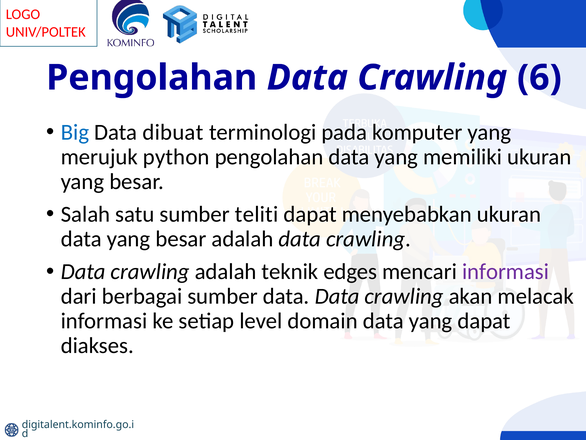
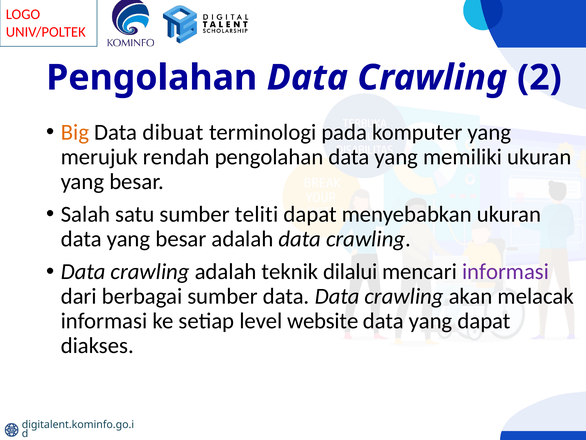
6: 6 -> 2
Big colour: blue -> orange
python: python -> rendah
edges: edges -> dilalui
domain: domain -> website
